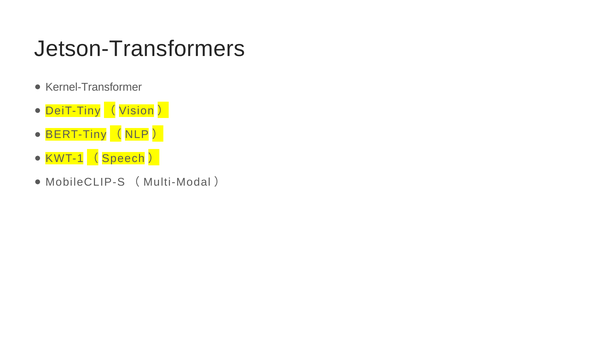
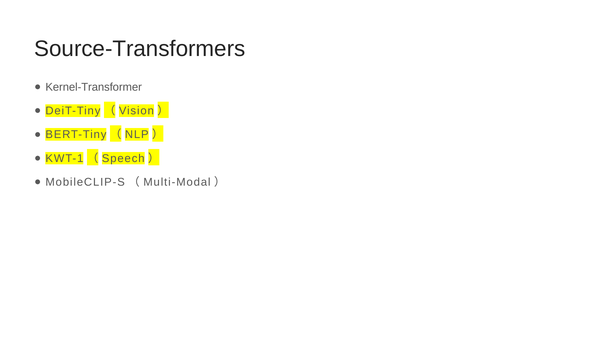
Jetson-Transformers: Jetson-Transformers -> Source-Transformers
